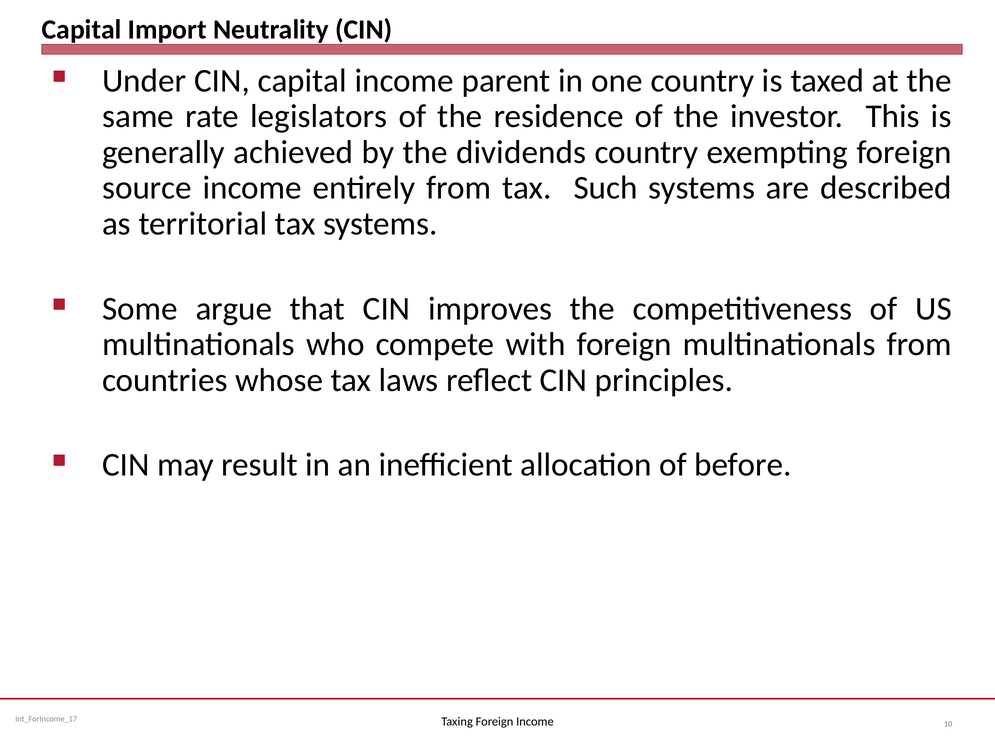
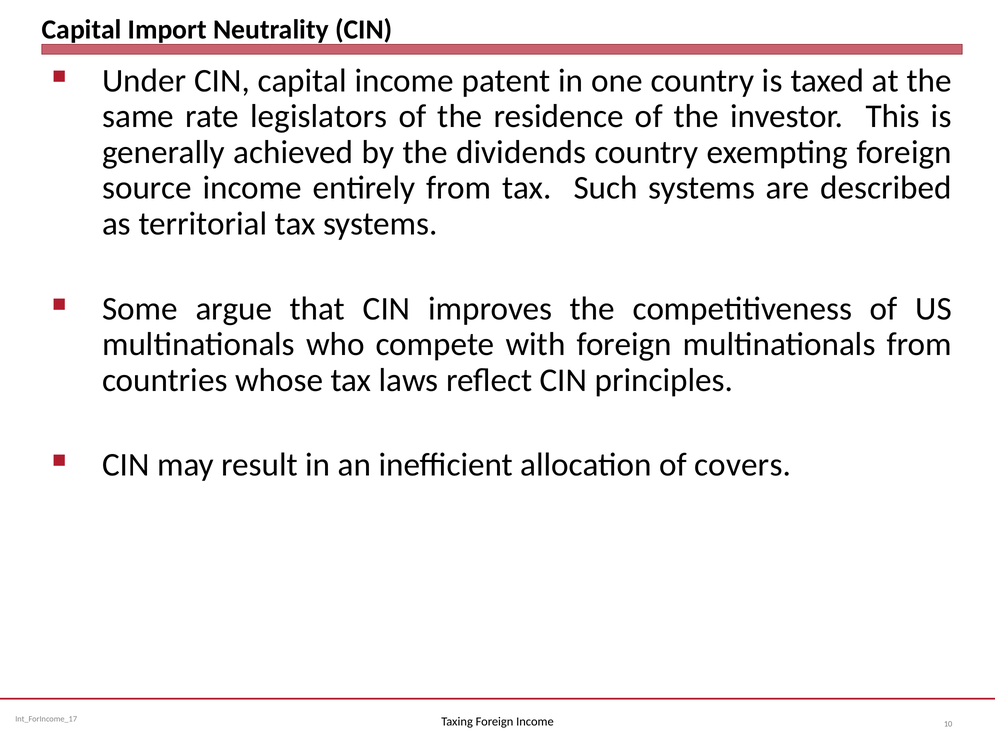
parent: parent -> patent
before: before -> covers
